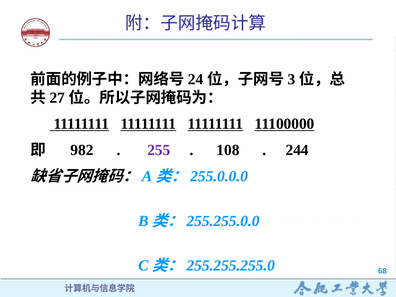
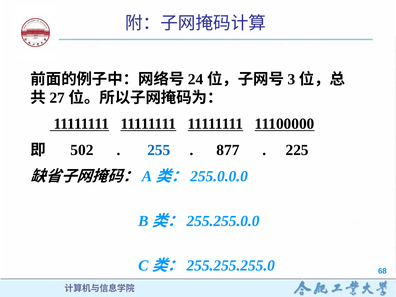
982: 982 -> 502
255 colour: purple -> blue
108: 108 -> 877
244: 244 -> 225
